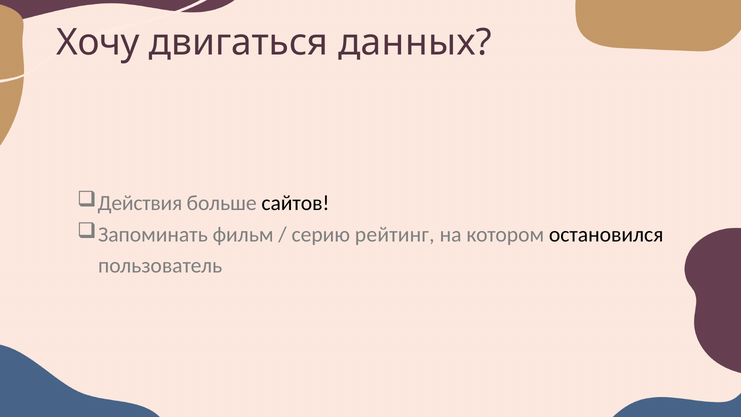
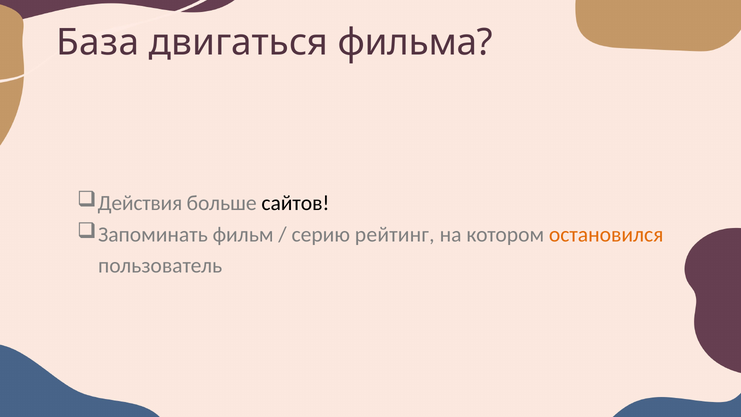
Хочу: Хочу -> База
данных: данных -> фильма
остановился colour: black -> orange
